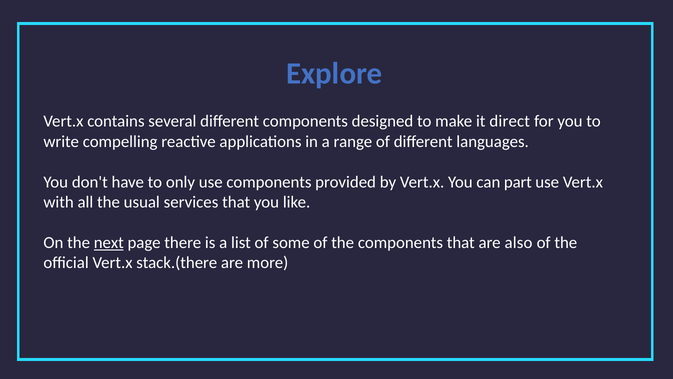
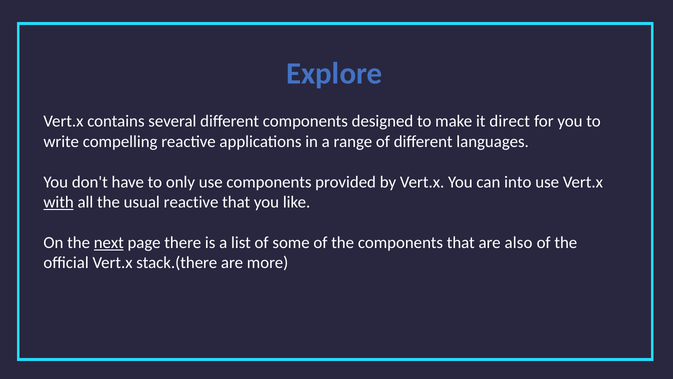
part: part -> into
with underline: none -> present
usual services: services -> reactive
